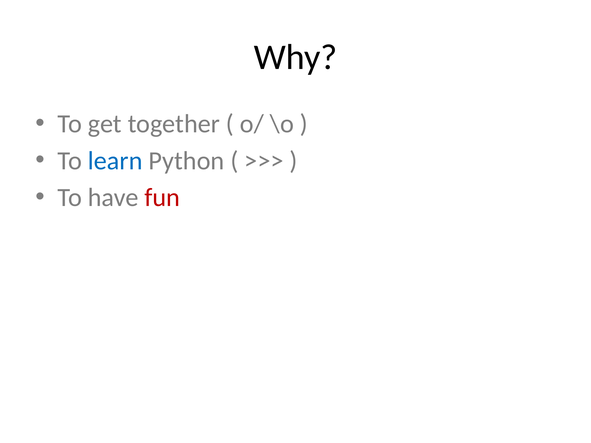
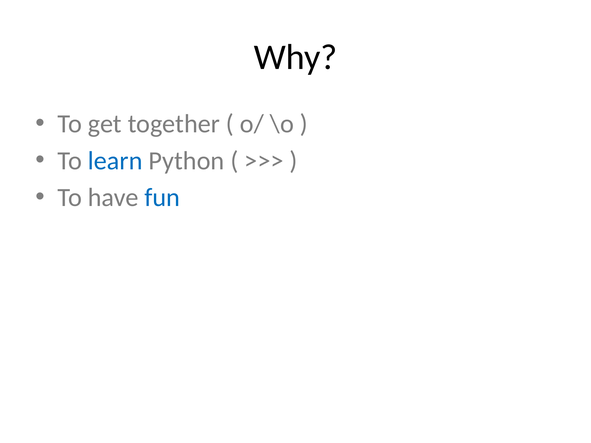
fun colour: red -> blue
